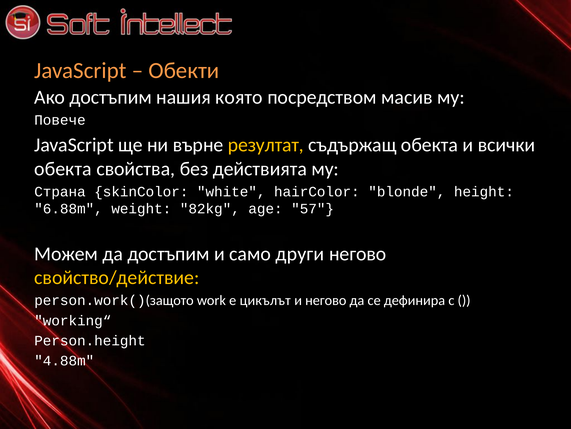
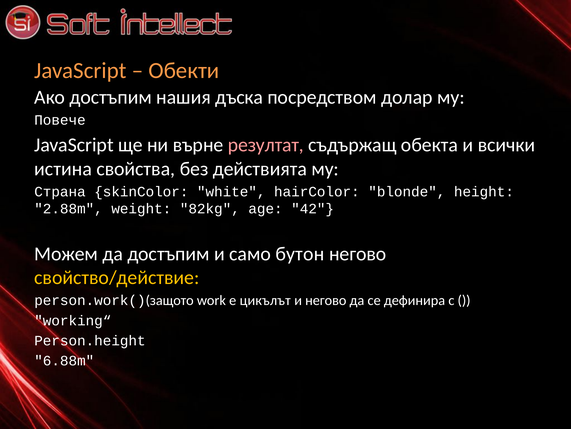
която: която -> дъска
масив: масив -> долар
резултат colour: yellow -> pink
обекта at (63, 169): обекта -> истина
6.88m: 6.88m -> 2.88m
57: 57 -> 42
други: други -> бутон
4.88m: 4.88m -> 6.88m
